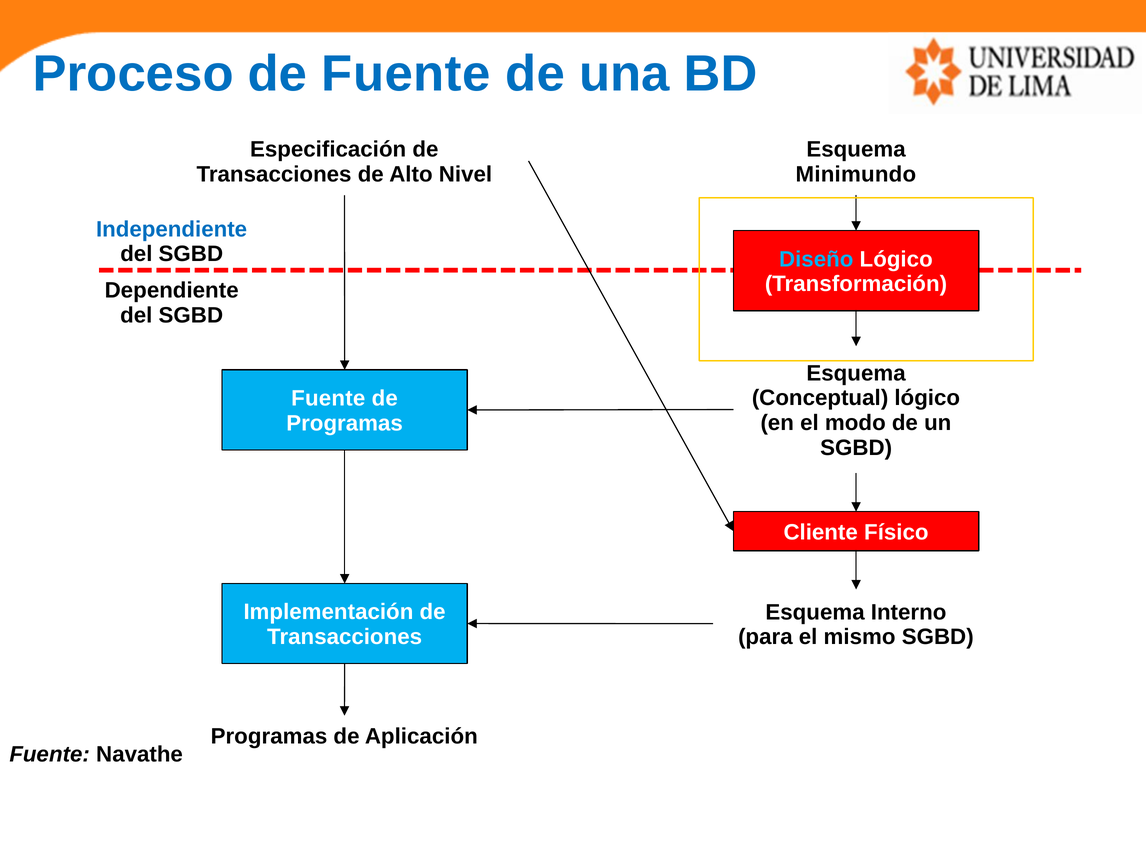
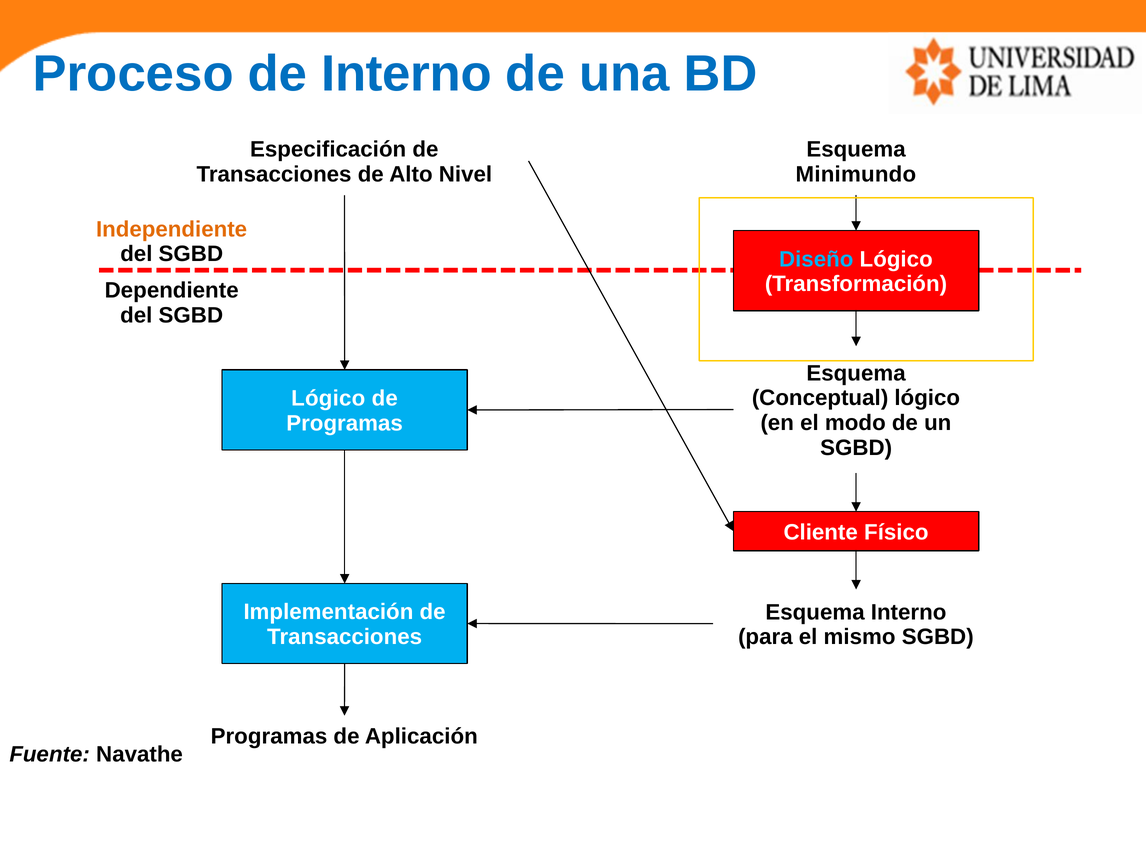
de Fuente: Fuente -> Interno
Independiente colour: blue -> orange
Fuente at (328, 398): Fuente -> Lógico
